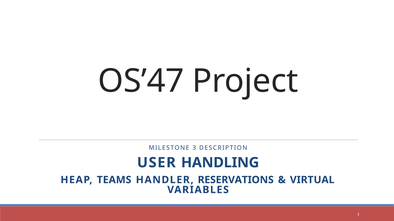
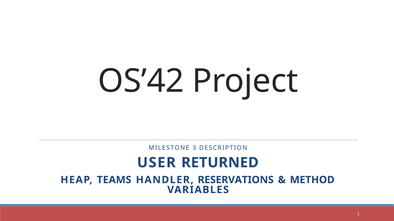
OS’47: OS’47 -> OS’42
HANDLING: HANDLING -> RETURNED
VIRTUAL: VIRTUAL -> METHOD
